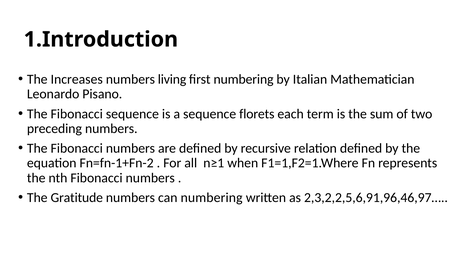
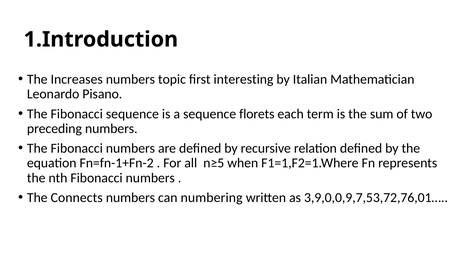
living: living -> topic
first numbering: numbering -> interesting
n≥1: n≥1 -> n≥5
Gratitude: Gratitude -> Connects
2,3,2,2,5,6,91,96,46,97…: 2,3,2,2,5,6,91,96,46,97… -> 3,9,0,0,9,7,53,72,76,01…
